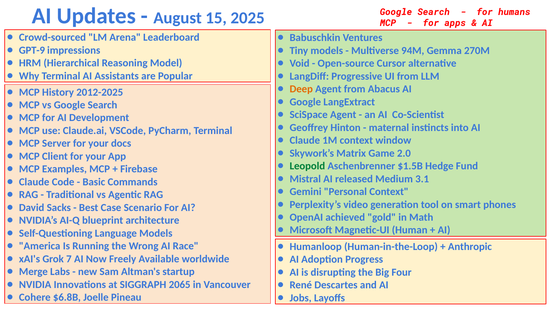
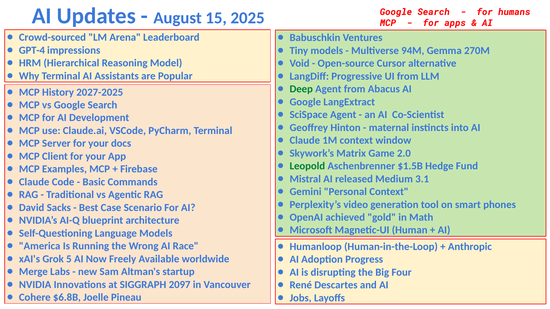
GPT-9: GPT-9 -> GPT-4
Deep colour: orange -> green
2012-2025: 2012-2025 -> 2027-2025
7: 7 -> 5
2065: 2065 -> 2097
